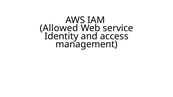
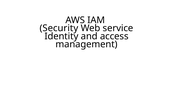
Allowed: Allowed -> Security
